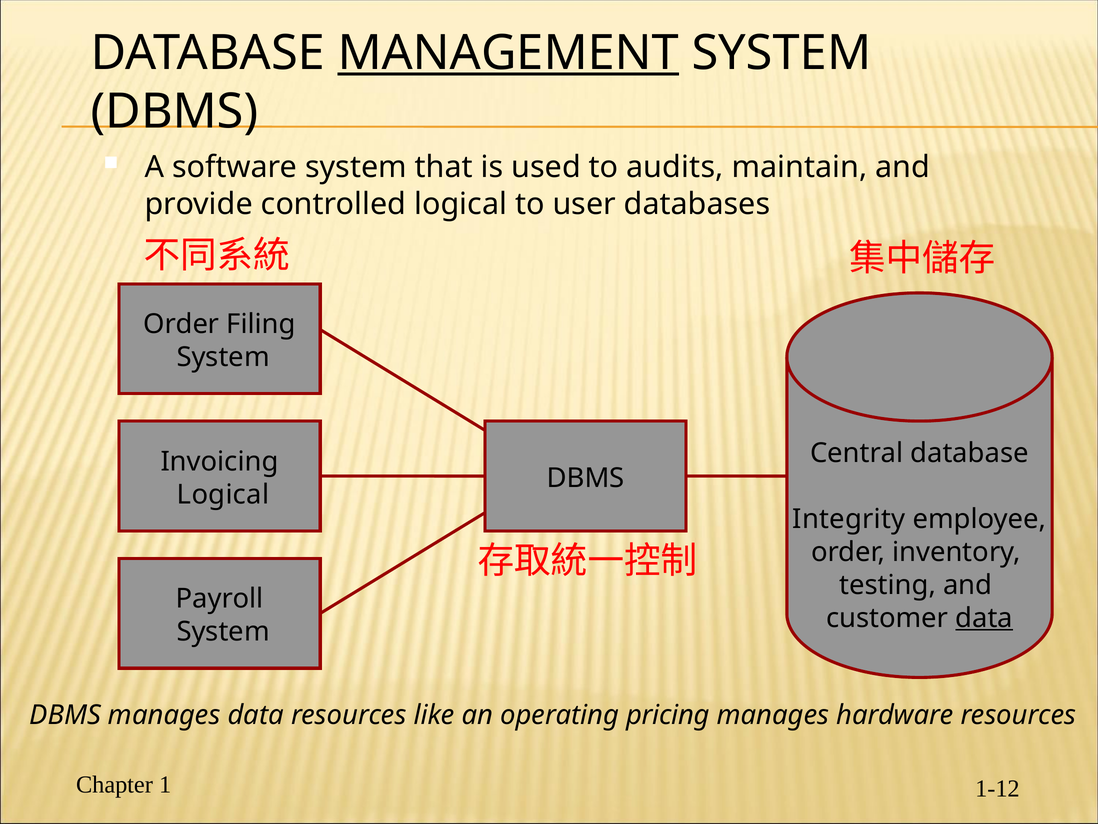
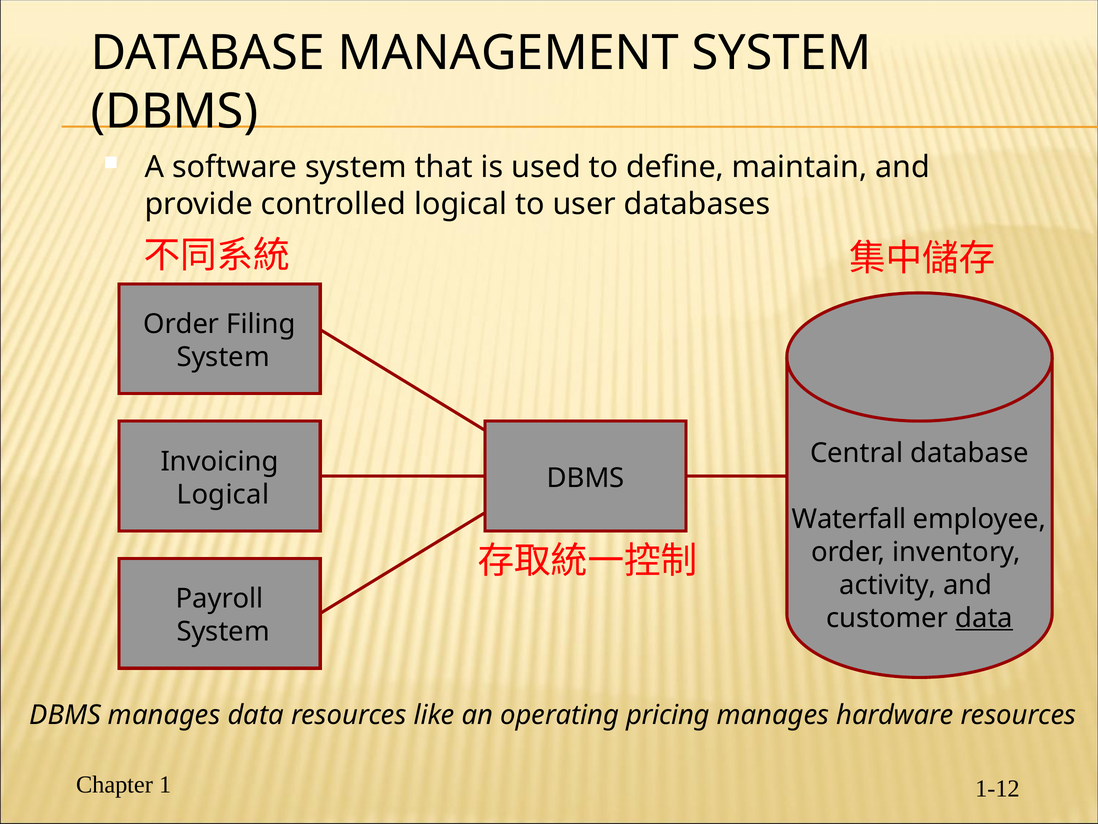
MANAGEMENT underline: present -> none
audits: audits -> define
Integrity: Integrity -> Waterfall
testing: testing -> activity
